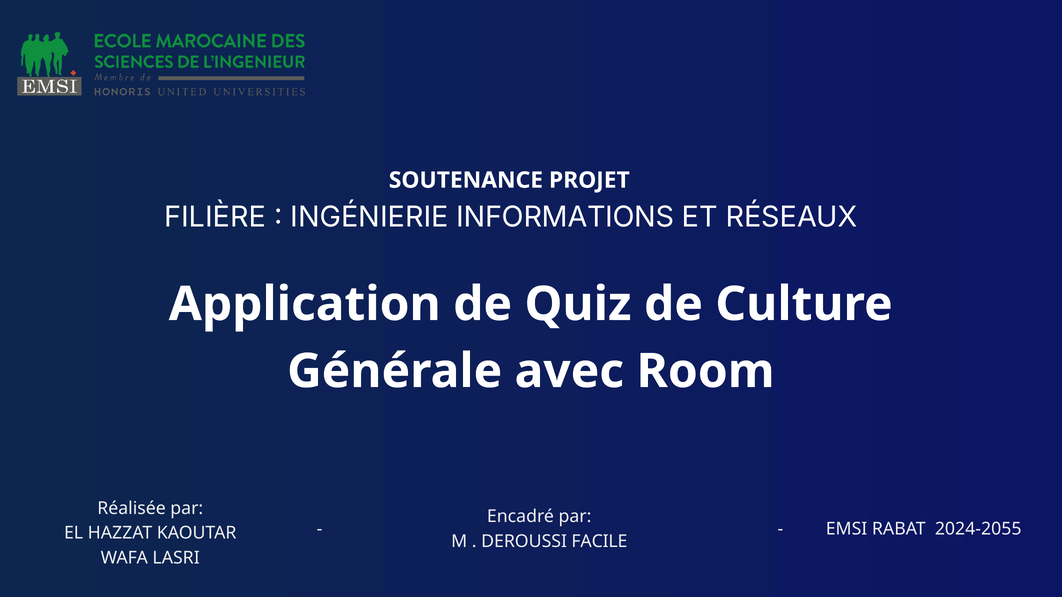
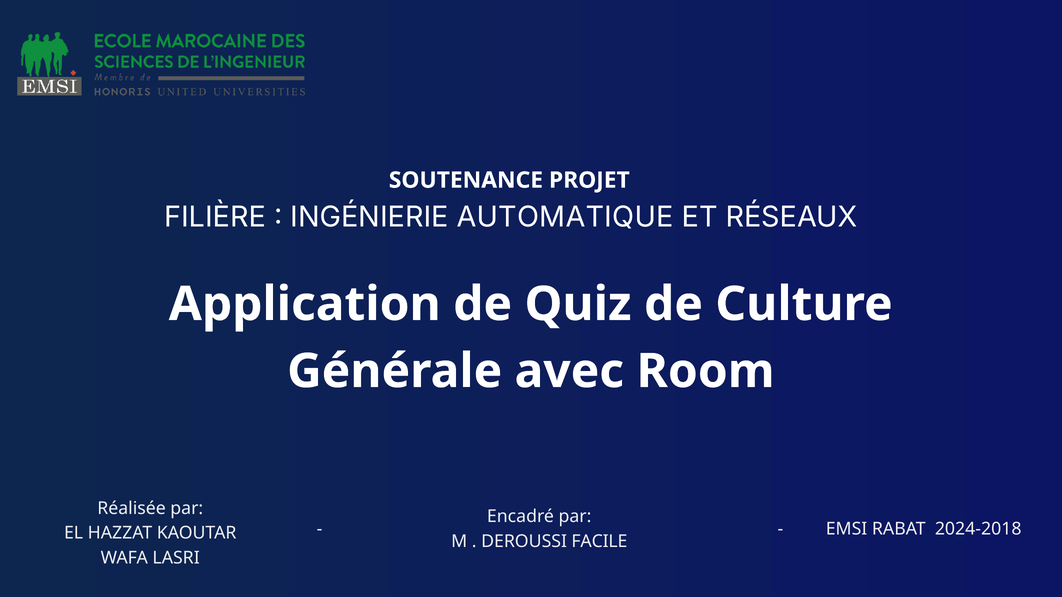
INFORMATIONS: INFORMATIONS -> AUTOMATIQUE
2024-2055: 2024-2055 -> 2024-2018
